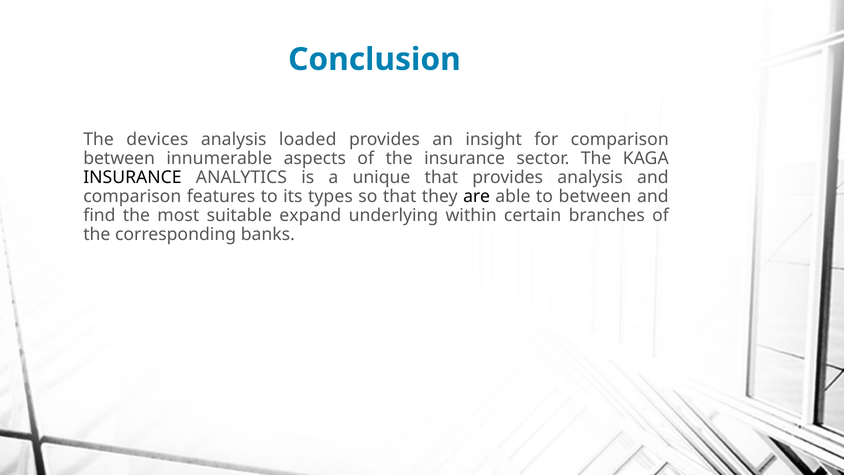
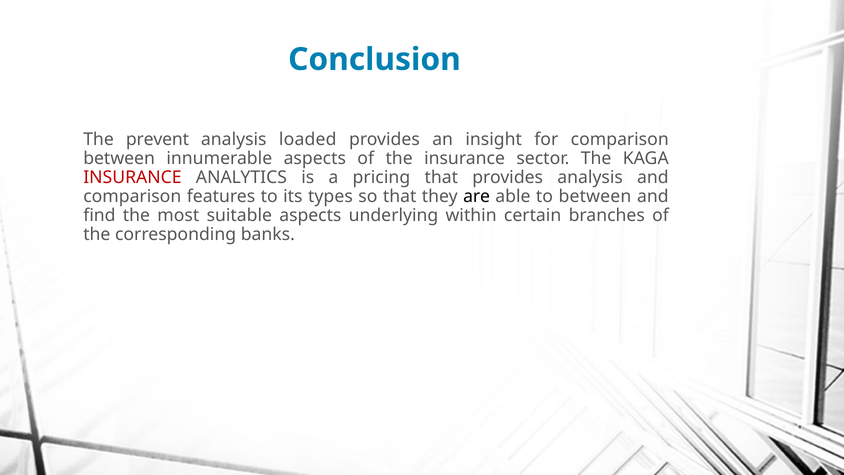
devices: devices -> prevent
INSURANCE at (132, 177) colour: black -> red
unique: unique -> pricing
suitable expand: expand -> aspects
